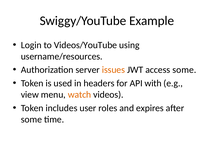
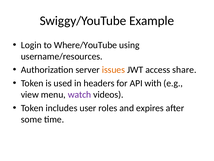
Videos/YouTube: Videos/YouTube -> Where/YouTube
access some: some -> share
watch colour: orange -> purple
